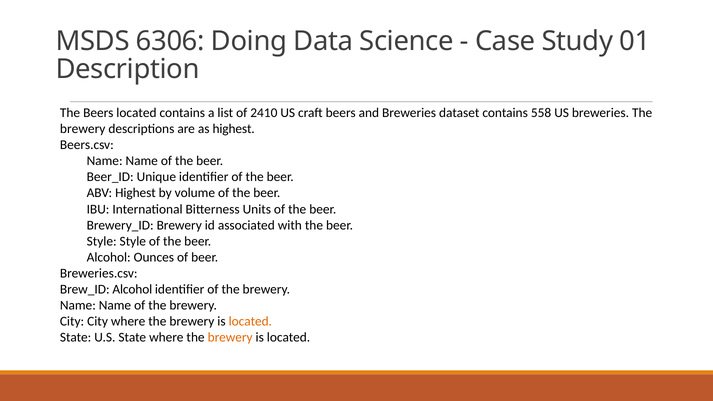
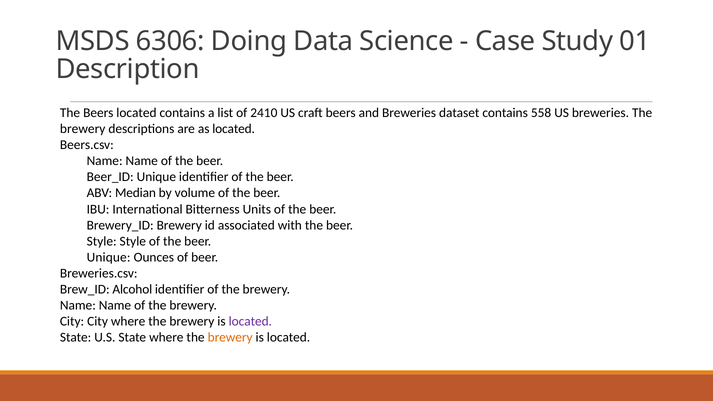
as highest: highest -> located
ABV Highest: Highest -> Median
Alcohol at (109, 257): Alcohol -> Unique
located at (250, 321) colour: orange -> purple
